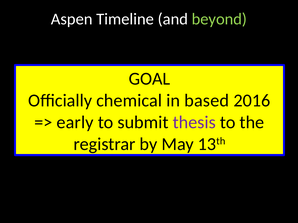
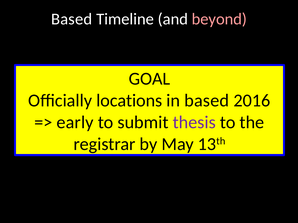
Aspen at (72, 19): Aspen -> Based
beyond colour: light green -> pink
chemical: chemical -> locations
